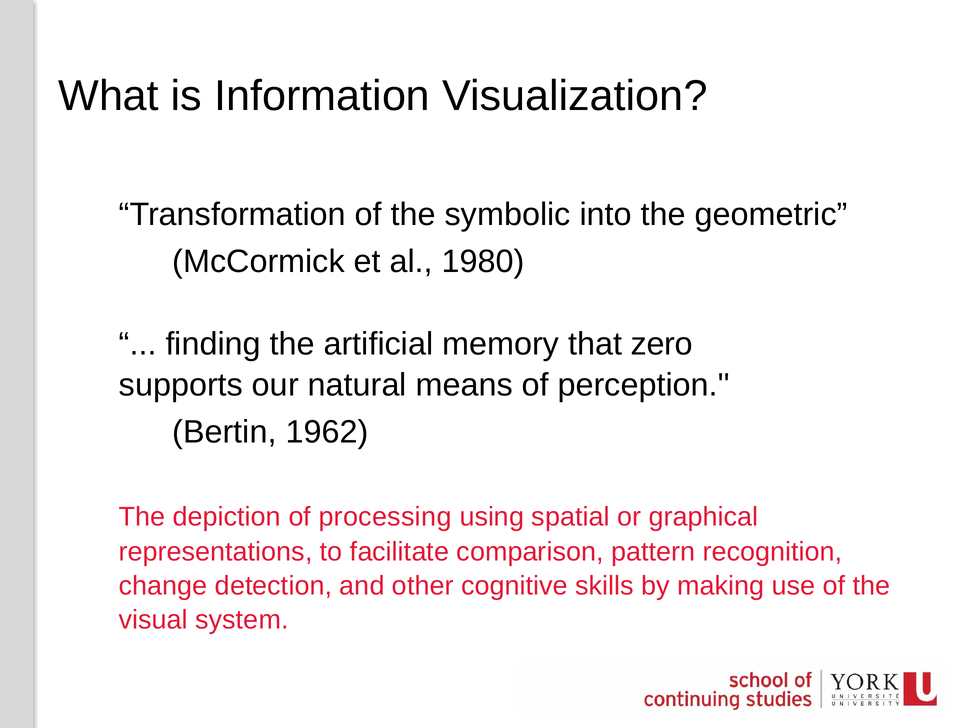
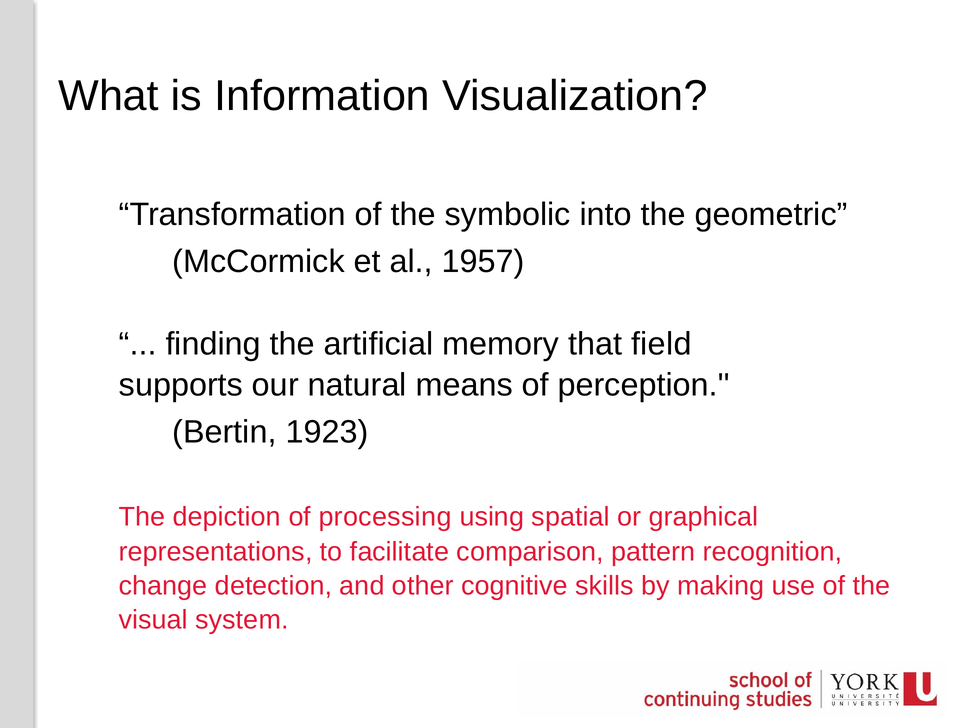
1980: 1980 -> 1957
zero: zero -> field
1962: 1962 -> 1923
